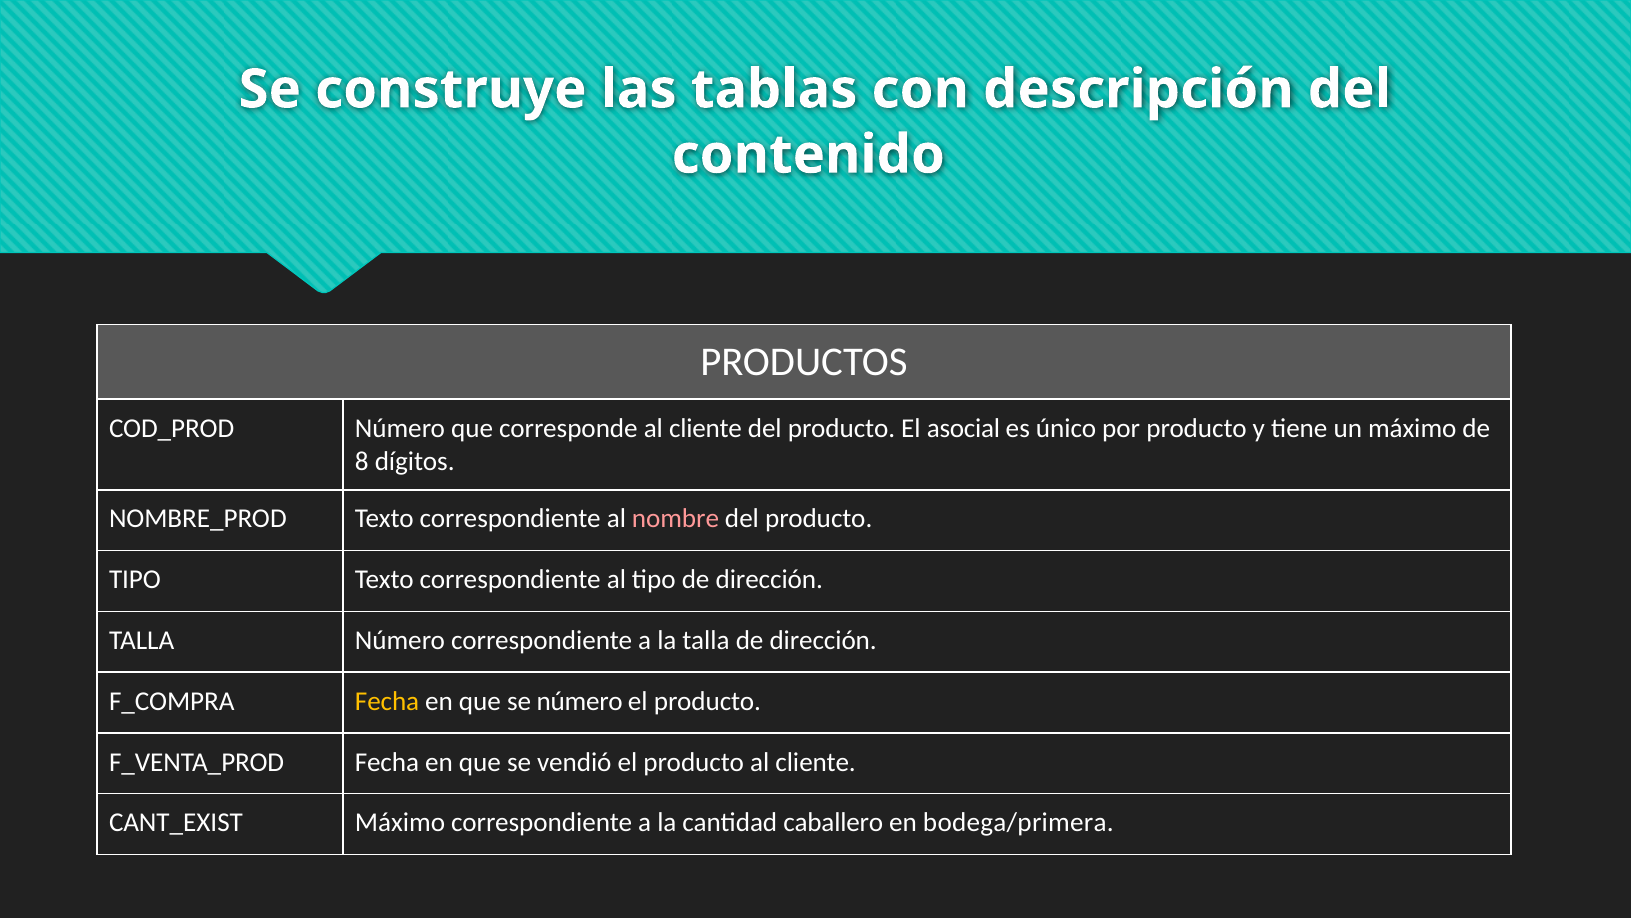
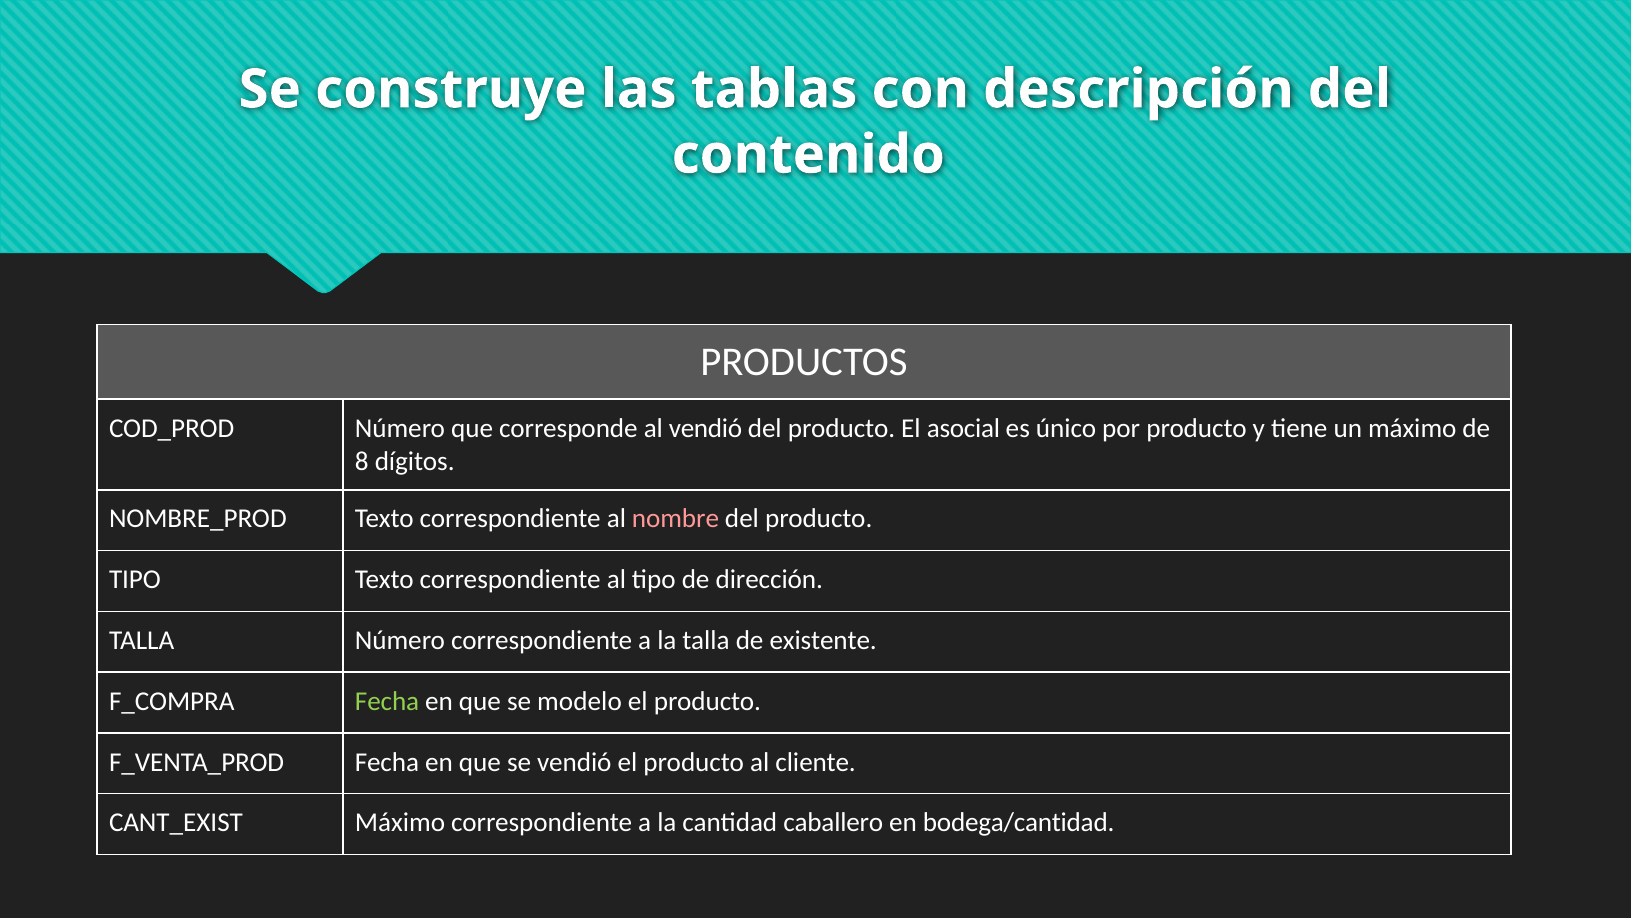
corresponde al cliente: cliente -> vendió
talla de dirección: dirección -> existente
Fecha at (387, 701) colour: yellow -> light green
se número: número -> modelo
bodega/primera: bodega/primera -> bodega/cantidad
